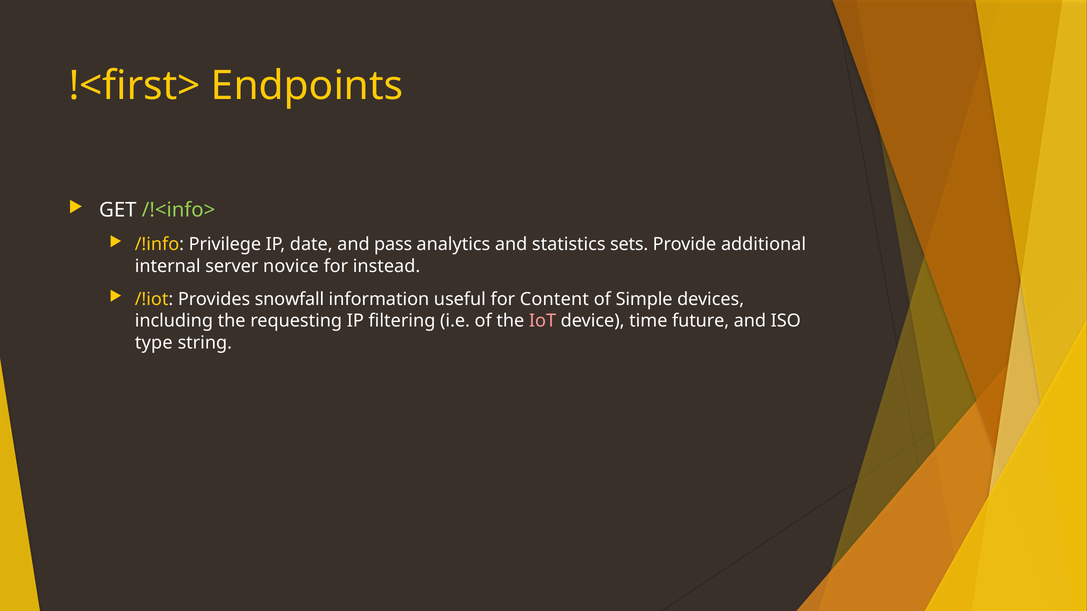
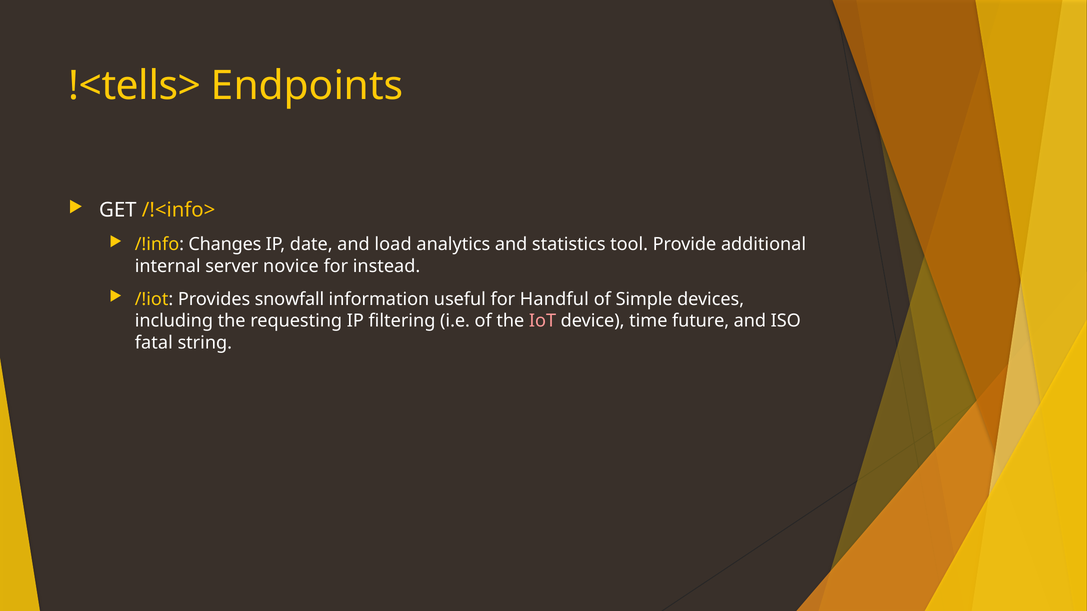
!<first>: !<first> -> !<tells>
/!<info> colour: light green -> yellow
Privilege: Privilege -> Changes
pass: pass -> load
sets: sets -> tool
Content: Content -> Handful
type: type -> fatal
